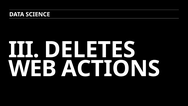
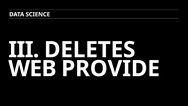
ACTIONS: ACTIONS -> PROVIDE
